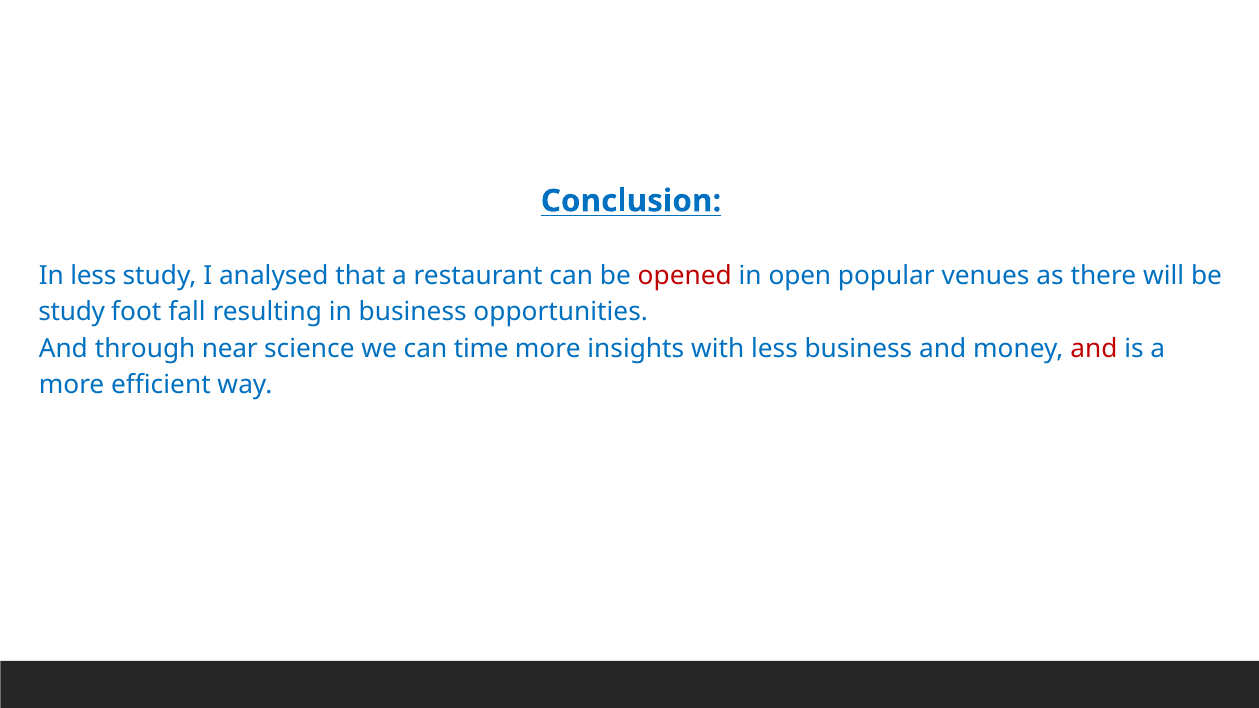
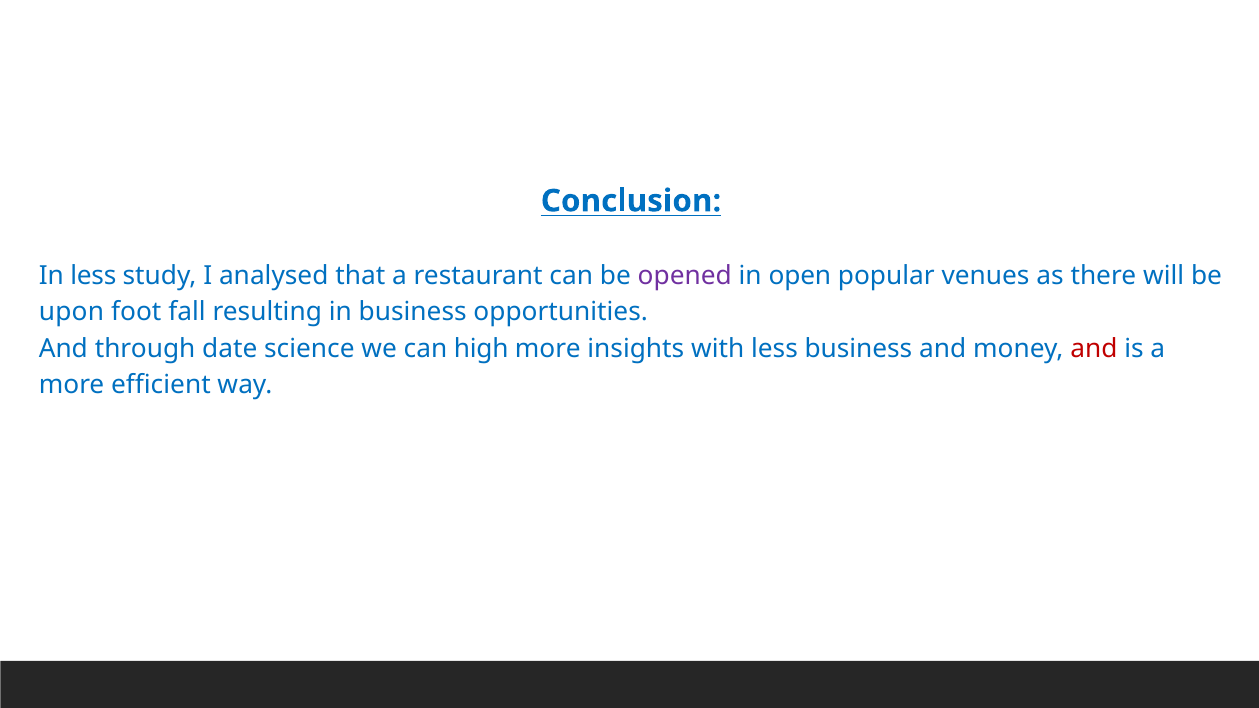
opened colour: red -> purple
study at (72, 312): study -> upon
near: near -> date
time: time -> high
